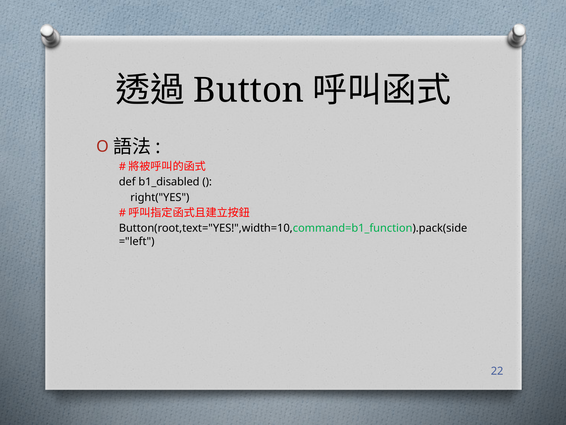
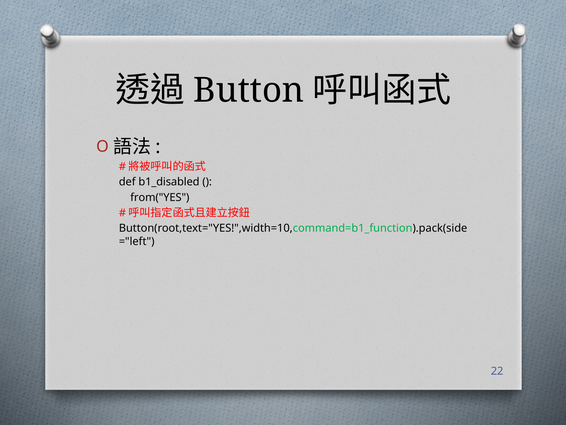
right("YES: right("YES -> from("YES
